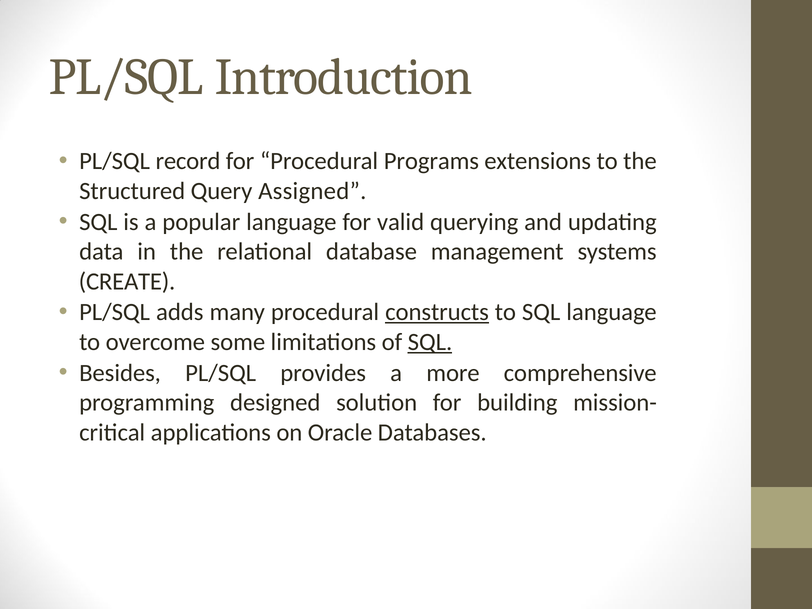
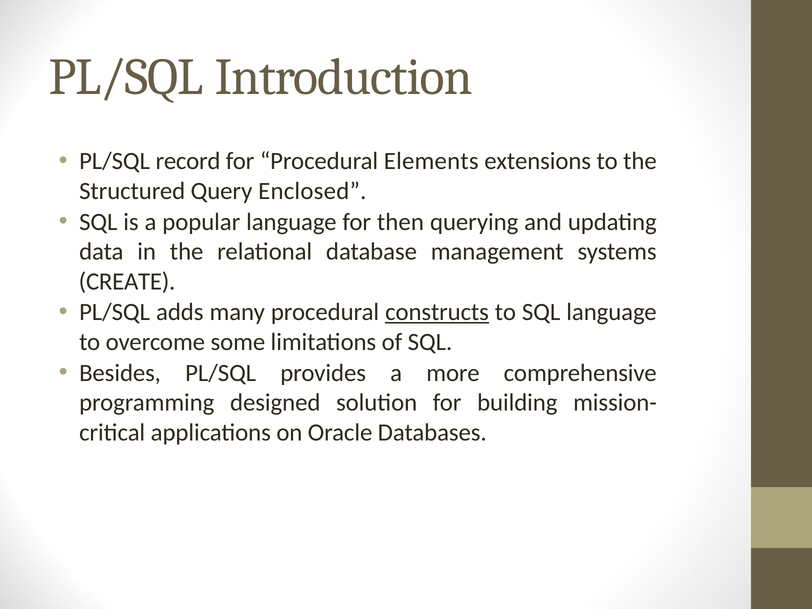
Programs: Programs -> Elements
Assigned: Assigned -> Enclosed
valid: valid -> then
SQL at (430, 342) underline: present -> none
